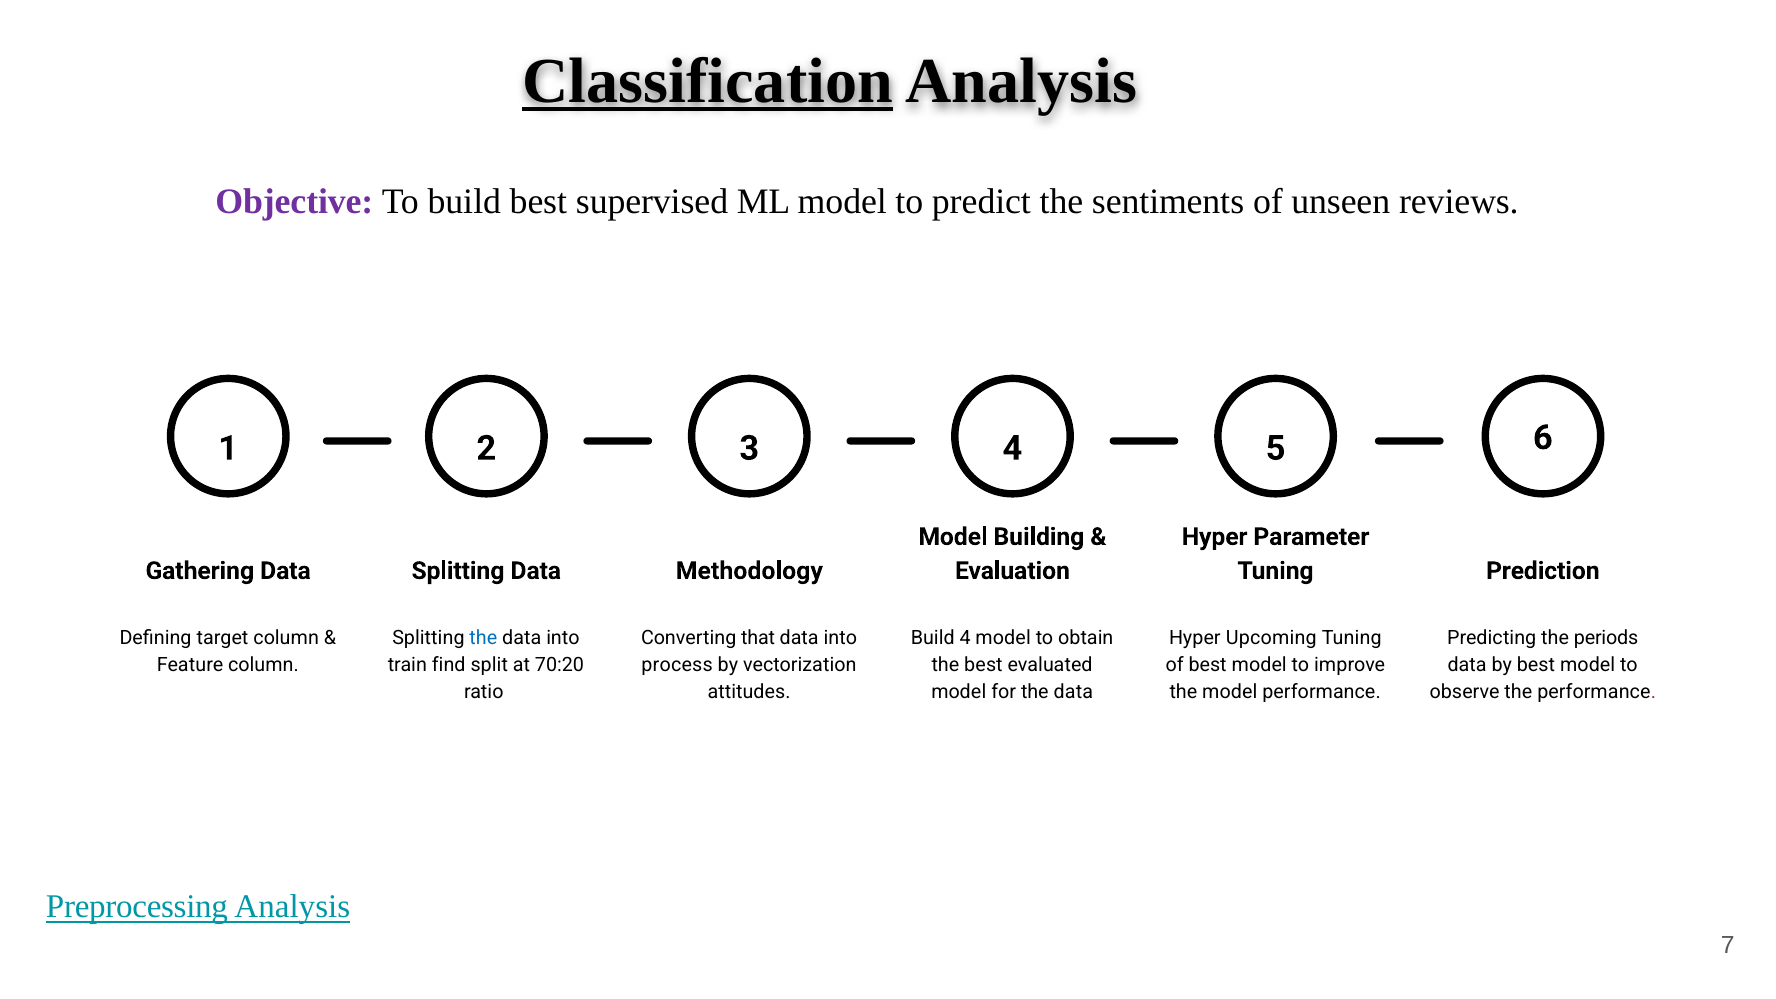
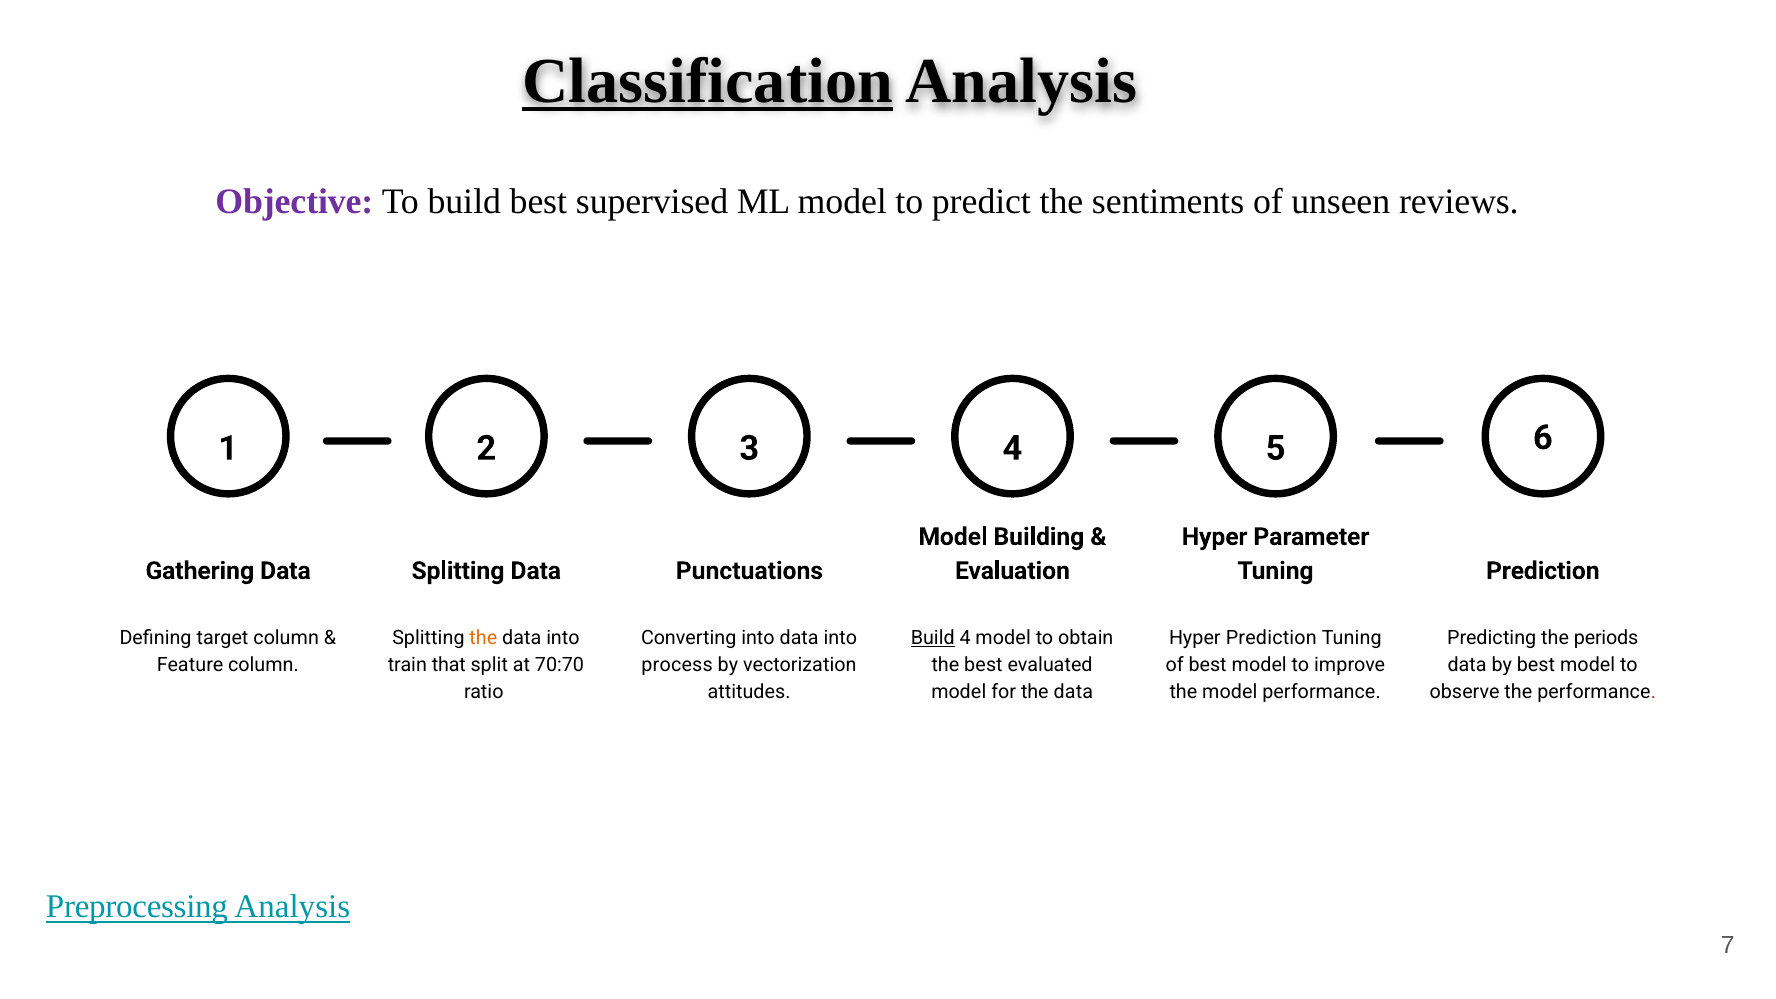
Methodology: Methodology -> Punctuations
the at (483, 638) colour: blue -> orange
Converting that: that -> into
Build at (933, 638) underline: none -> present
Hyper Upcoming: Upcoming -> Prediction
find: find -> that
70:20: 70:20 -> 70:70
